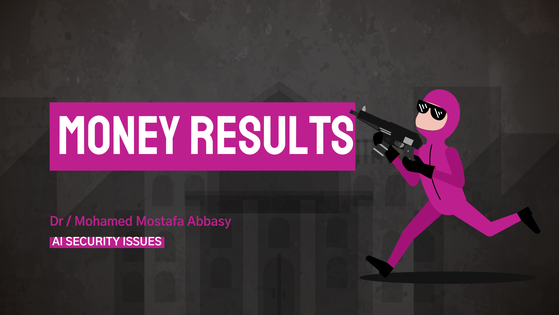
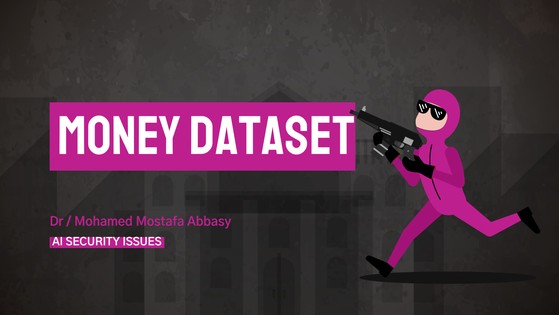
RESULTS: RESULTS -> DATASET
